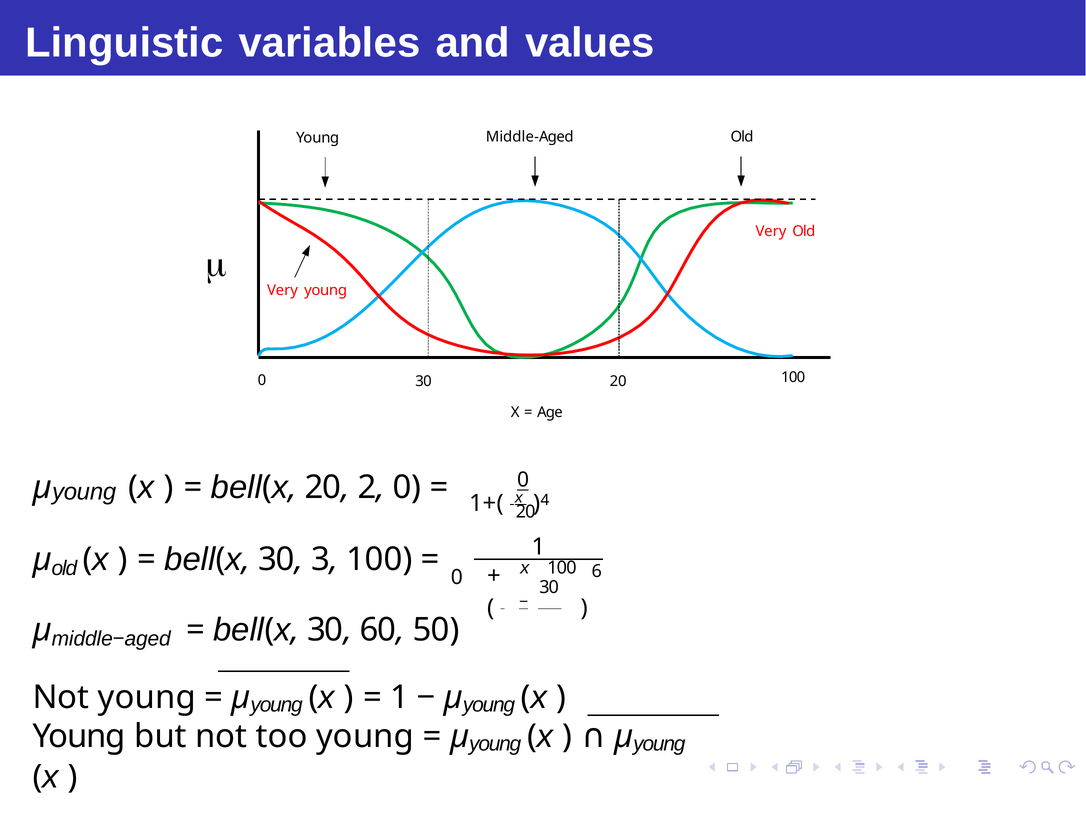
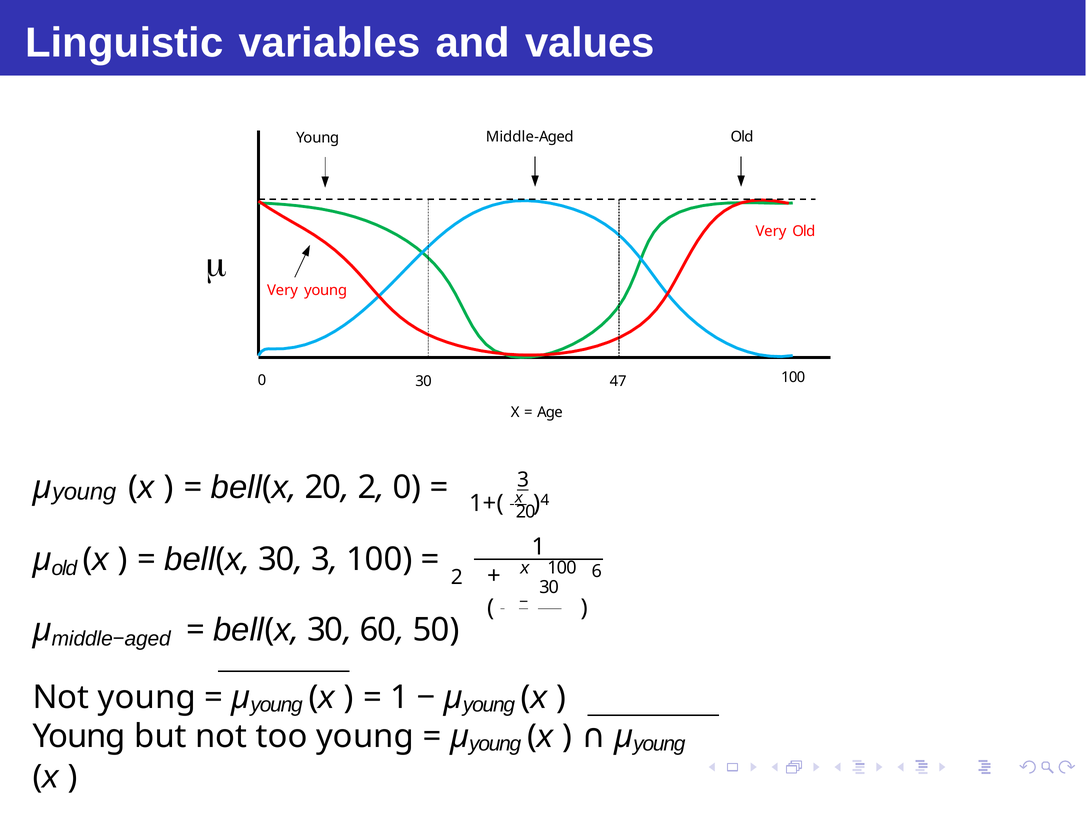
30 20: 20 -> 47
0 at (523, 480): 0 -> 3
0 at (457, 577): 0 -> 2
